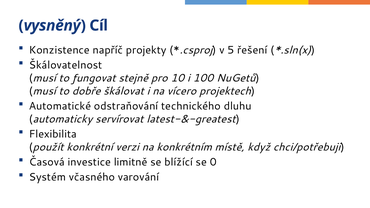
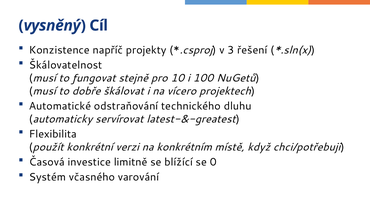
5: 5 -> 3
